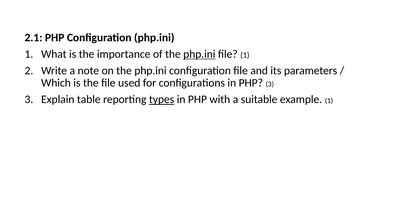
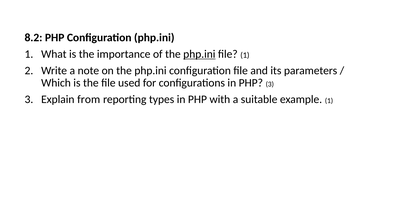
2.1: 2.1 -> 8.2
table: table -> from
types underline: present -> none
